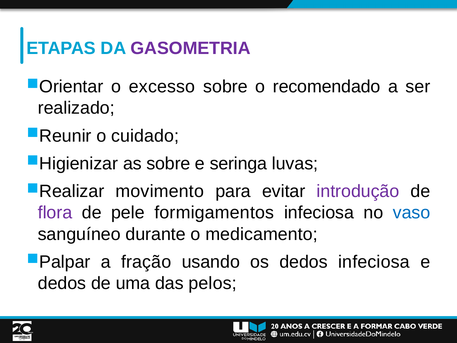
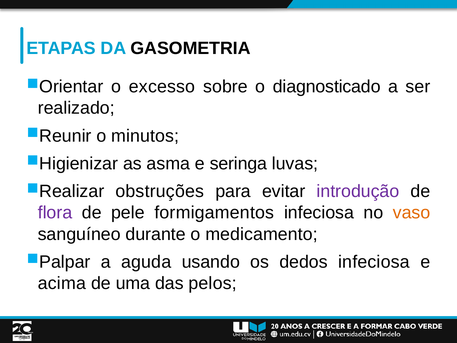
GASOMETRIA colour: purple -> black
recomendado: recomendado -> diagnosticado
cuidado: cuidado -> minutos
as sobre: sobre -> asma
movimento: movimento -> obstruções
vaso colour: blue -> orange
fração: fração -> aguda
dedos at (62, 283): dedos -> acima
